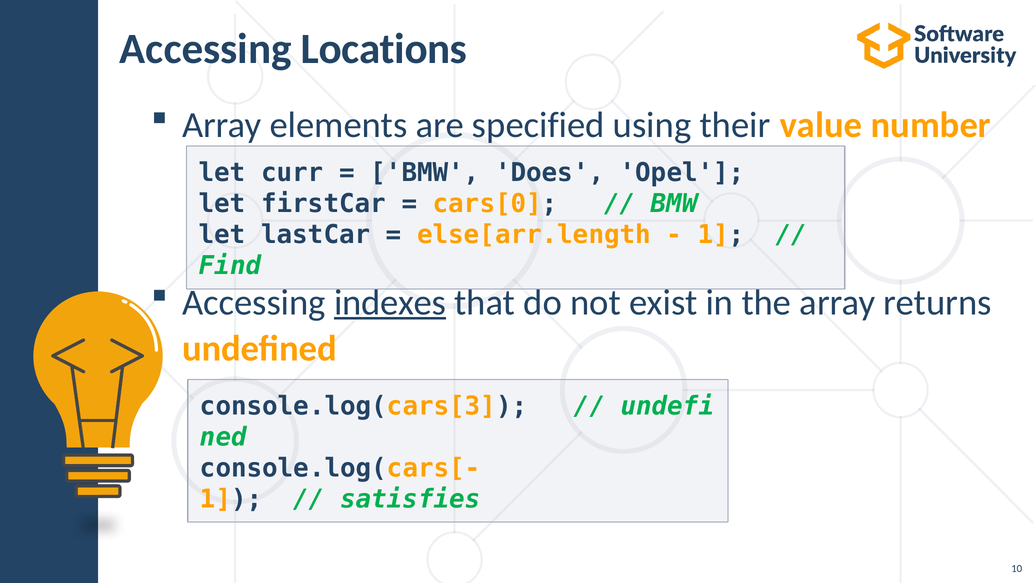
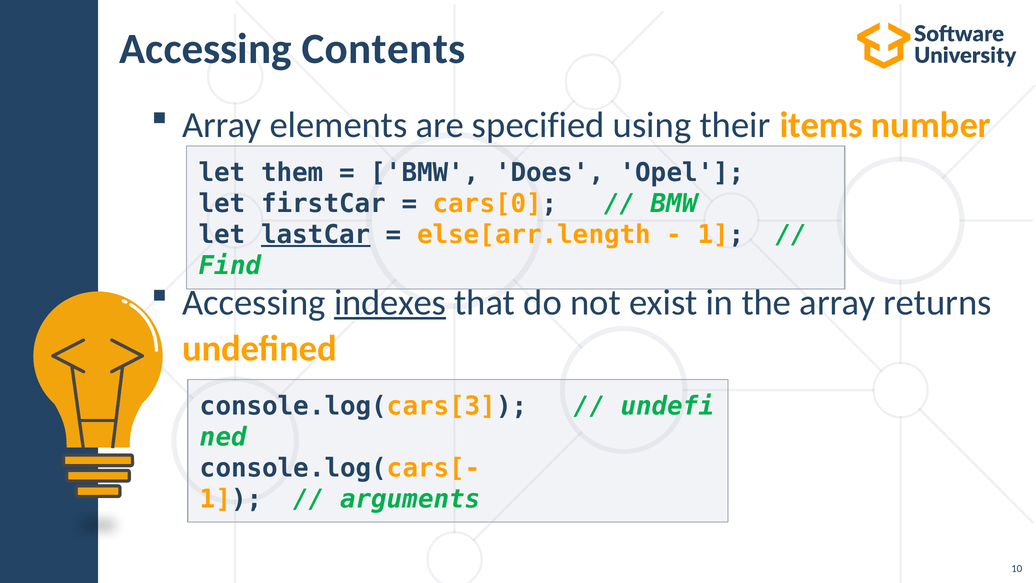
Locations: Locations -> Contents
value: value -> items
curr: curr -> them
lastCar underline: none -> present
satisfies: satisfies -> arguments
